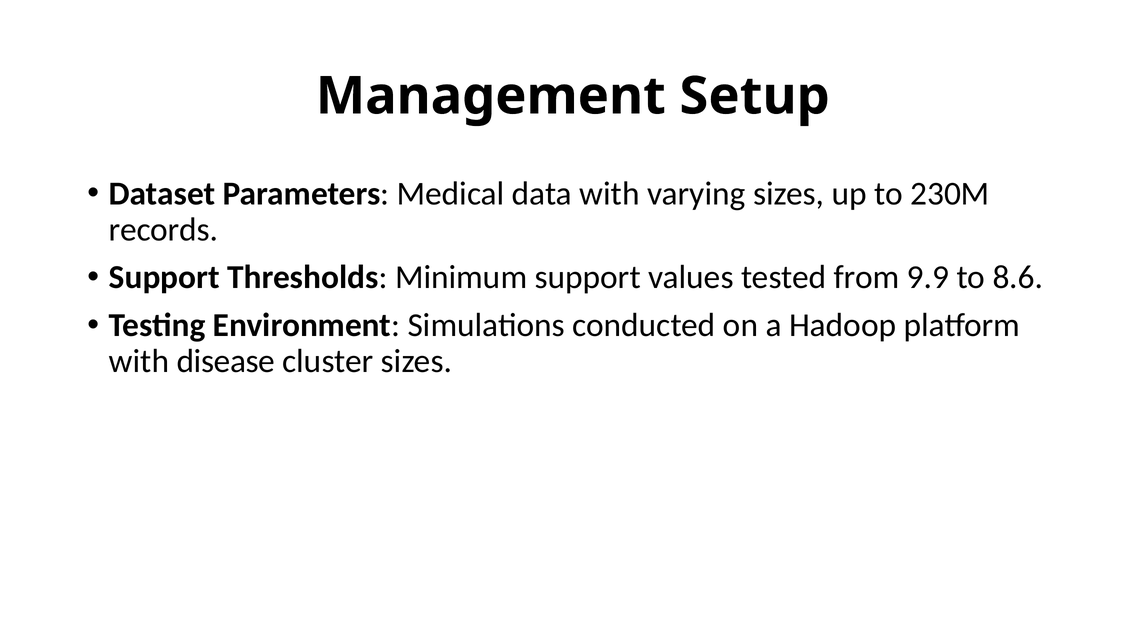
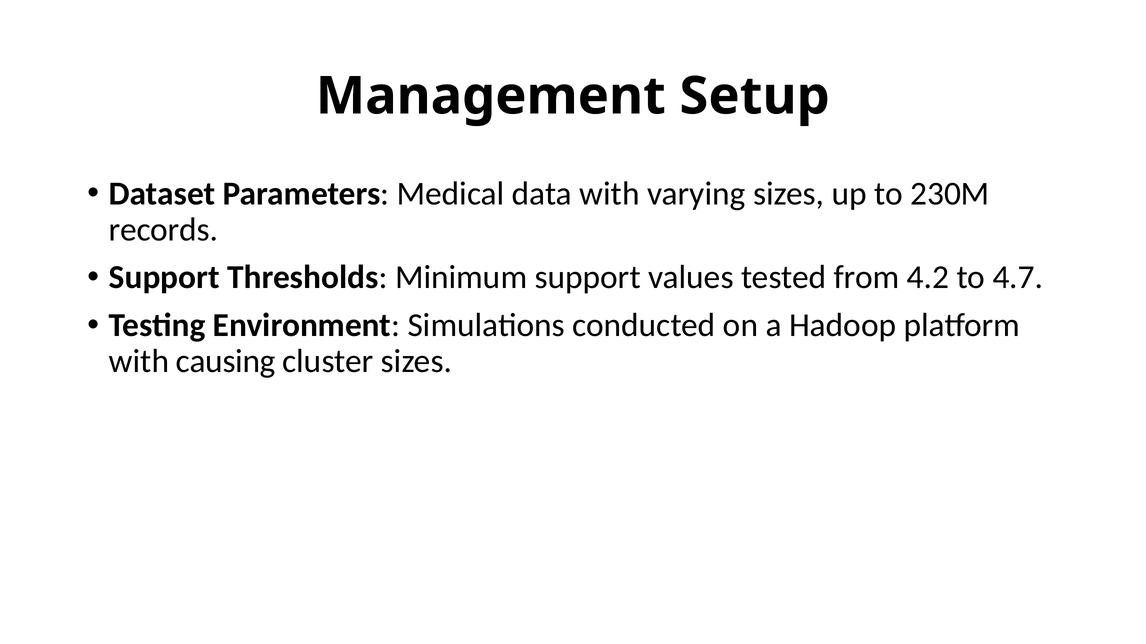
9.9: 9.9 -> 4.2
8.6: 8.6 -> 4.7
disease: disease -> causing
